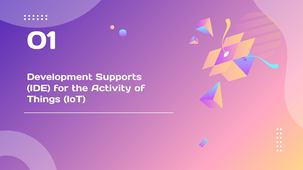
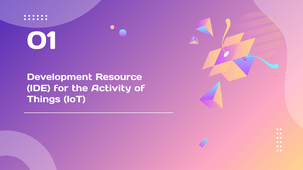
Supports: Supports -> Resource
